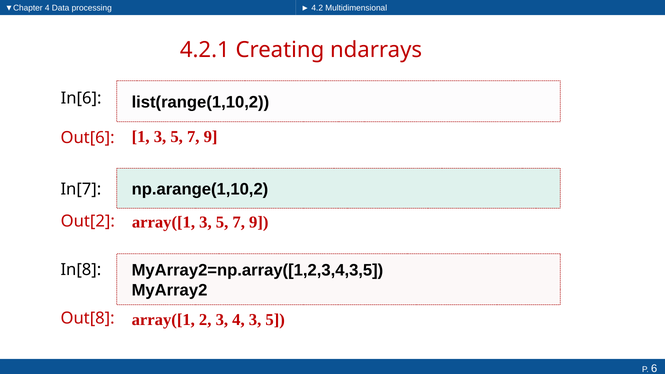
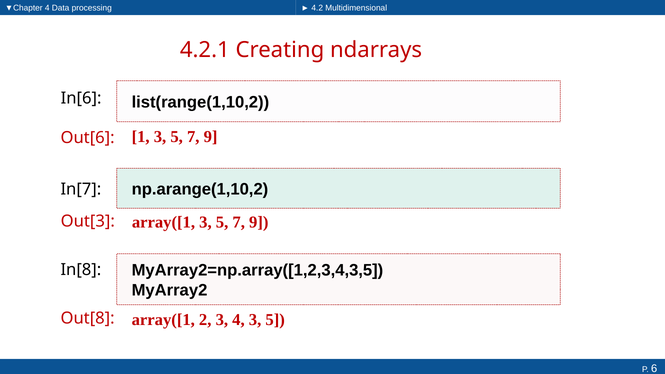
Out[2: Out[2 -> Out[3
